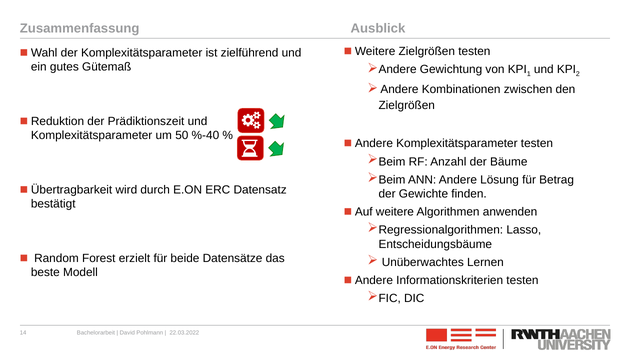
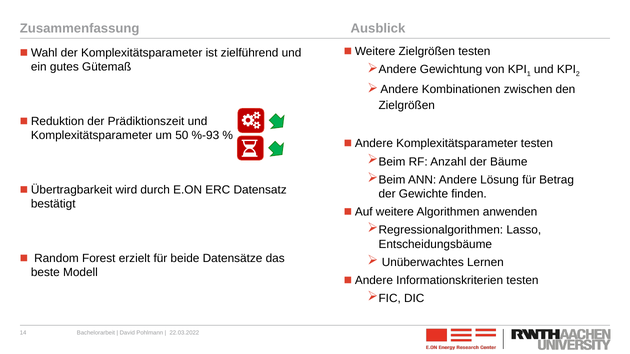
%-40: %-40 -> %-93
